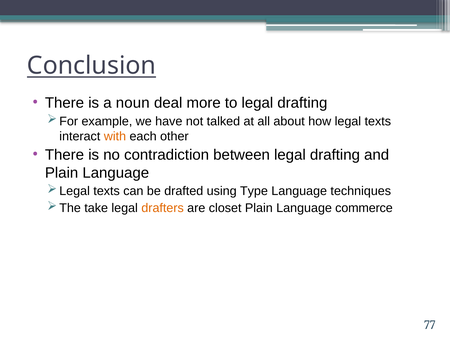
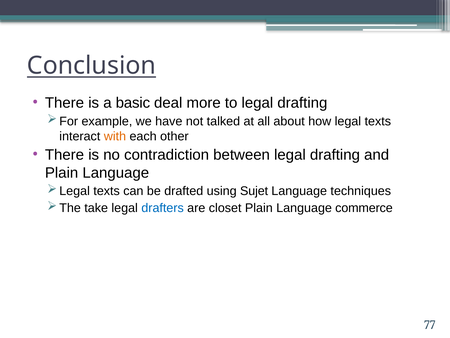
noun: noun -> basic
Type: Type -> Sujet
drafters colour: orange -> blue
